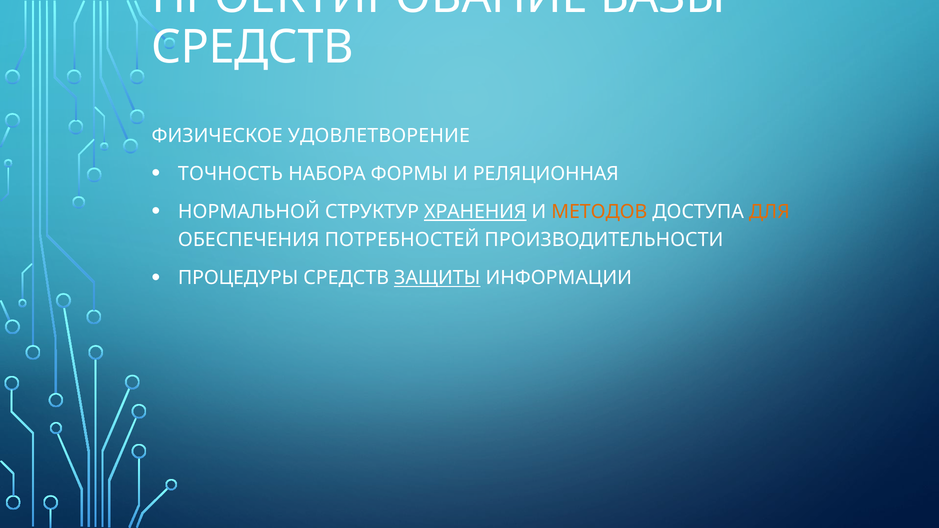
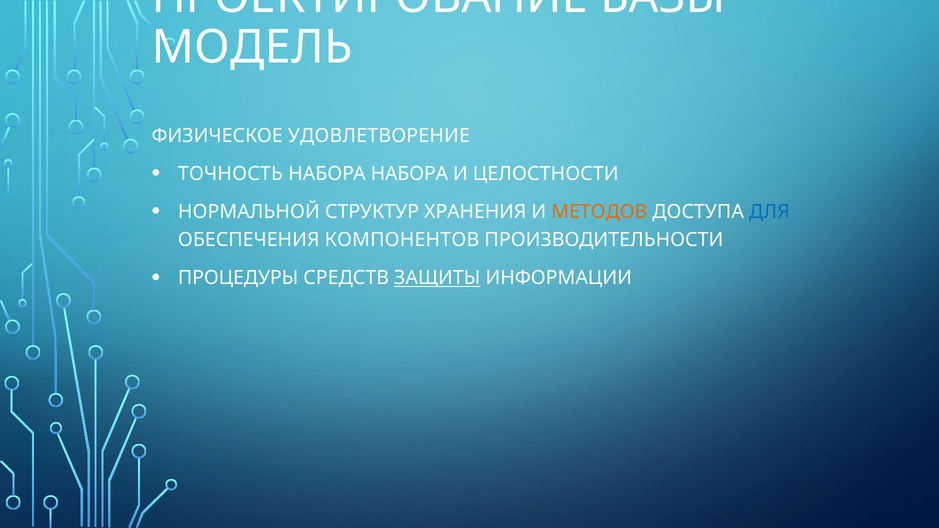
СРЕДСТВ at (252, 47): СРЕДСТВ -> МОДЕЛЬ
НАБОРА ФОРМЫ: ФОРМЫ -> НАБОРА
РЕЛЯЦИОННАЯ: РЕЛЯЦИОННАЯ -> ЦЕЛОСТНОСТИ
ХРАНЕНИЯ underline: present -> none
ДЛЯ colour: orange -> blue
ПОТРЕБНОСТЕЙ: ПОТРЕБНОСТЕЙ -> КОМПОНЕНТОВ
